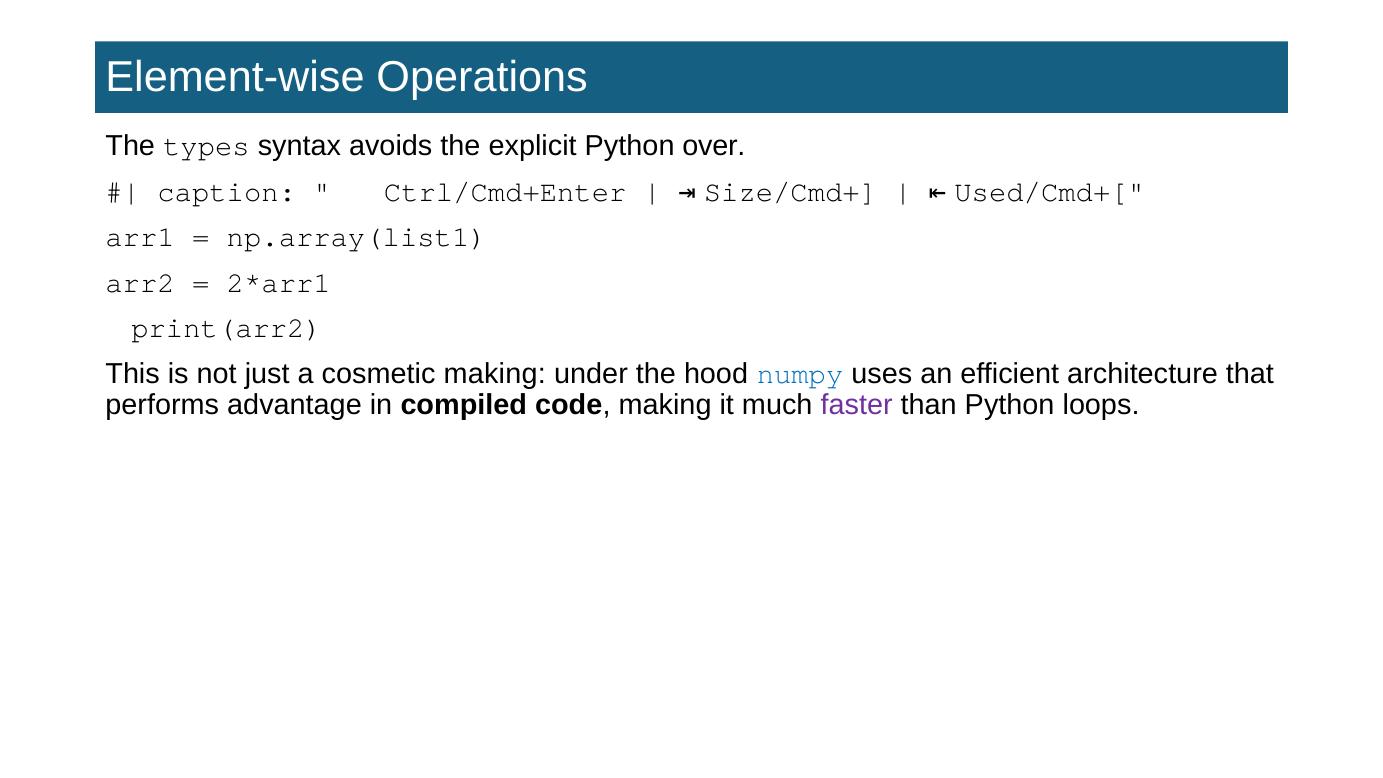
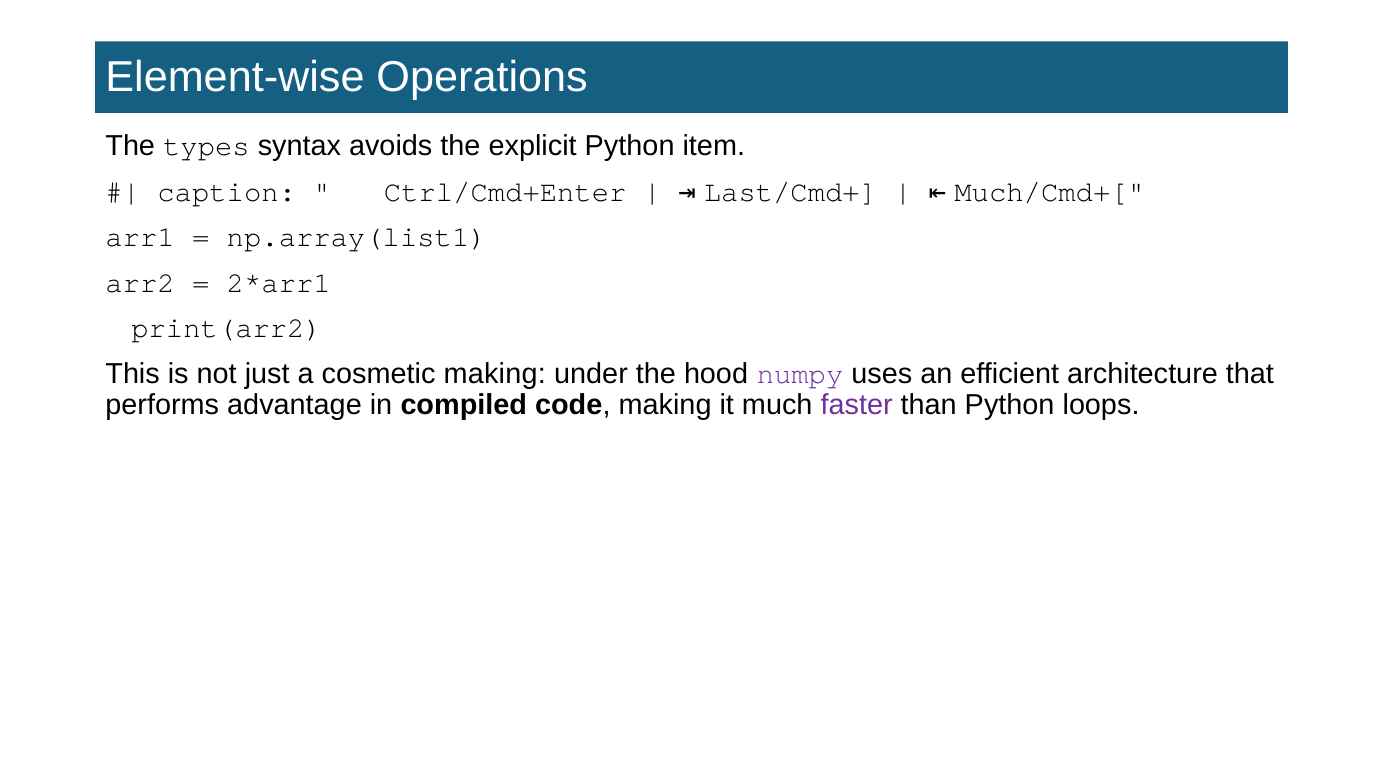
over: over -> item
Size/Cmd+: Size/Cmd+ -> Last/Cmd+
Used/Cmd+[: Used/Cmd+[ -> Much/Cmd+[
numpy colour: blue -> purple
